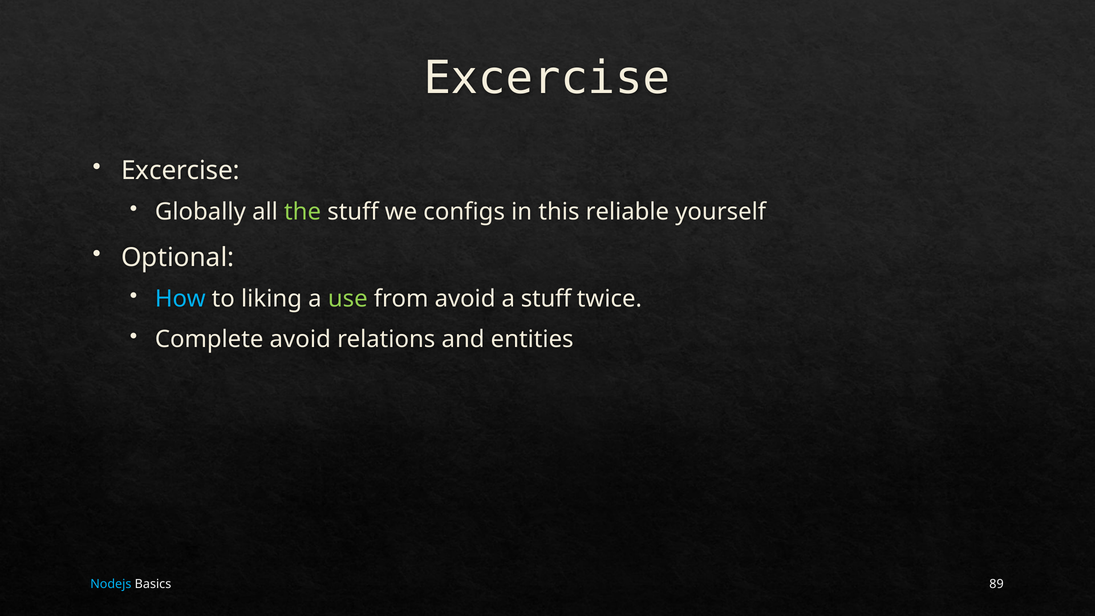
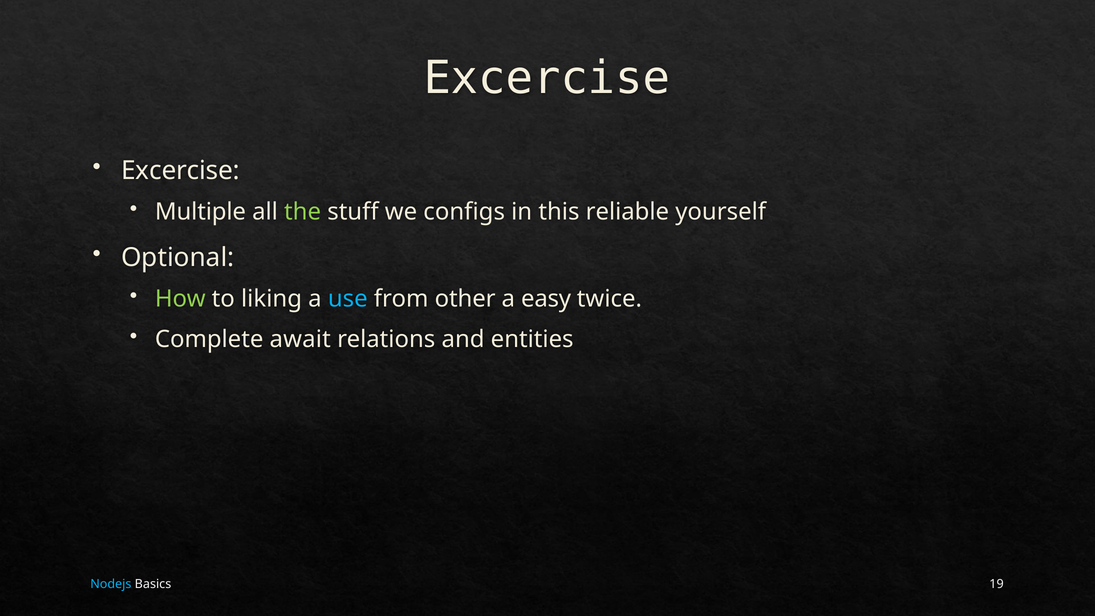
Globally: Globally -> Multiple
How colour: light blue -> light green
use colour: light green -> light blue
from avoid: avoid -> other
a stuff: stuff -> easy
Complete avoid: avoid -> await
89: 89 -> 19
